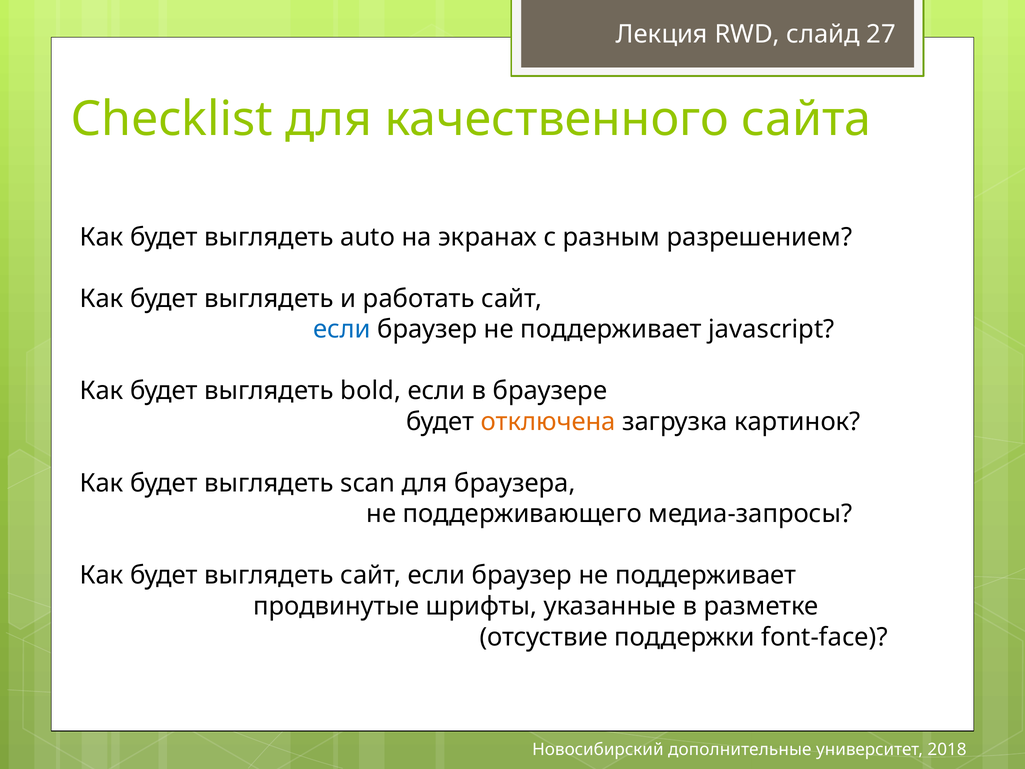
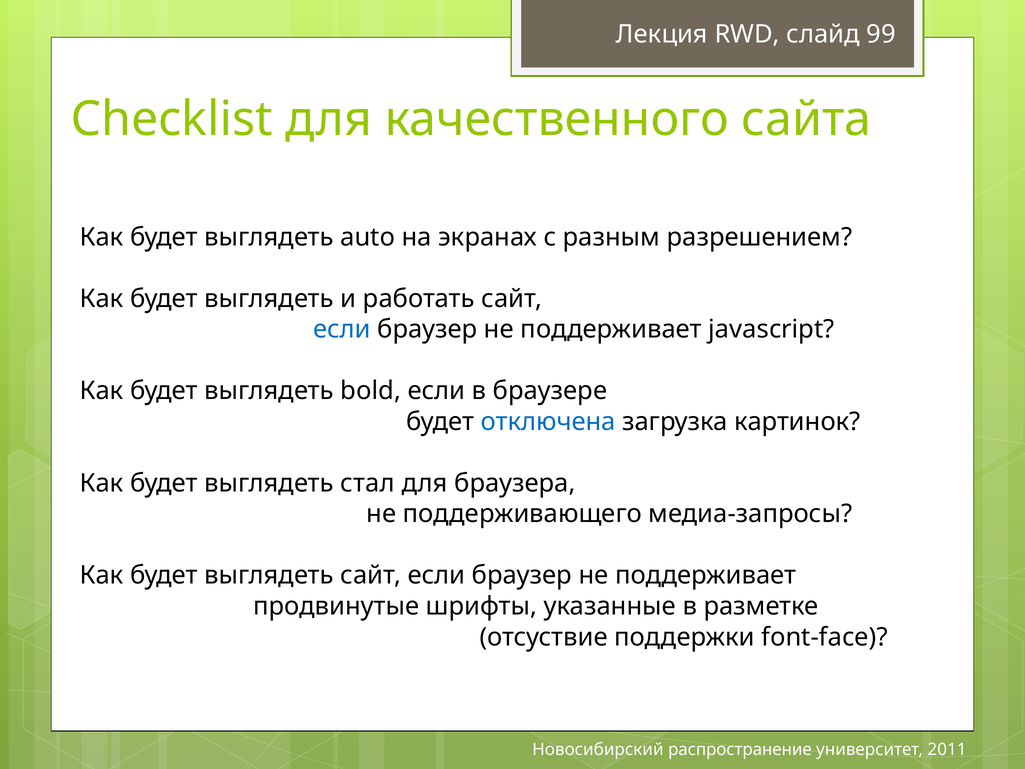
27: 27 -> 99
отключена colour: orange -> blue
scan: scan -> стал
дополнительные: дополнительные -> распространение
2018: 2018 -> 2011
